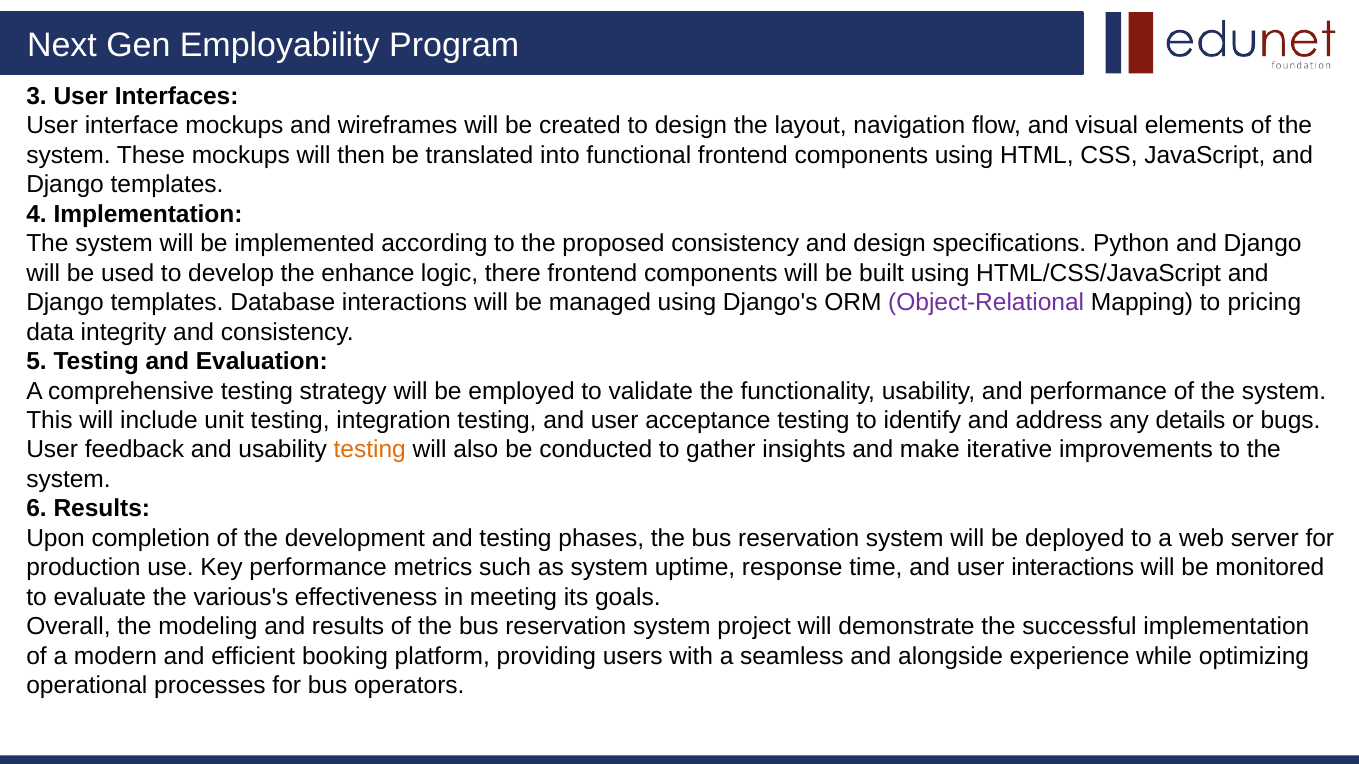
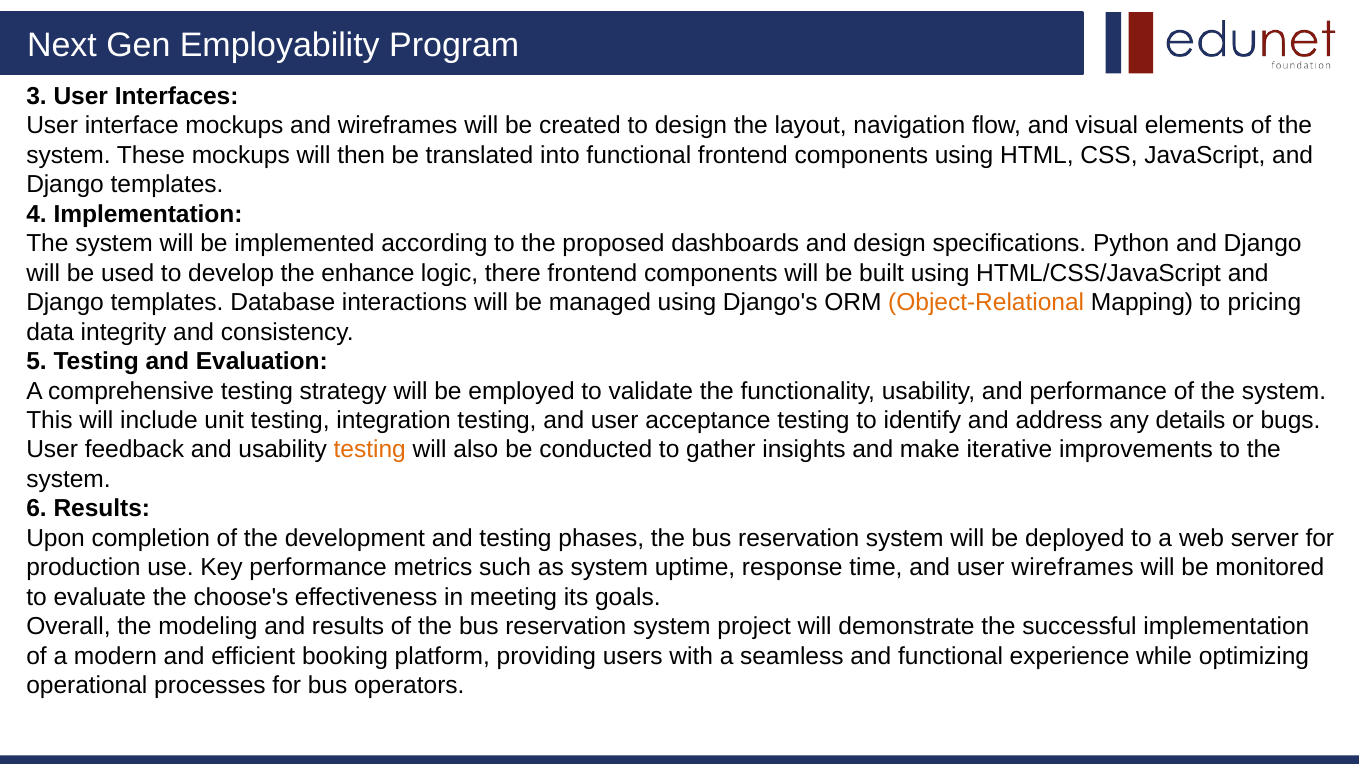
proposed consistency: consistency -> dashboards
Object-Relational colour: purple -> orange
user interactions: interactions -> wireframes
various's: various's -> choose's
and alongside: alongside -> functional
